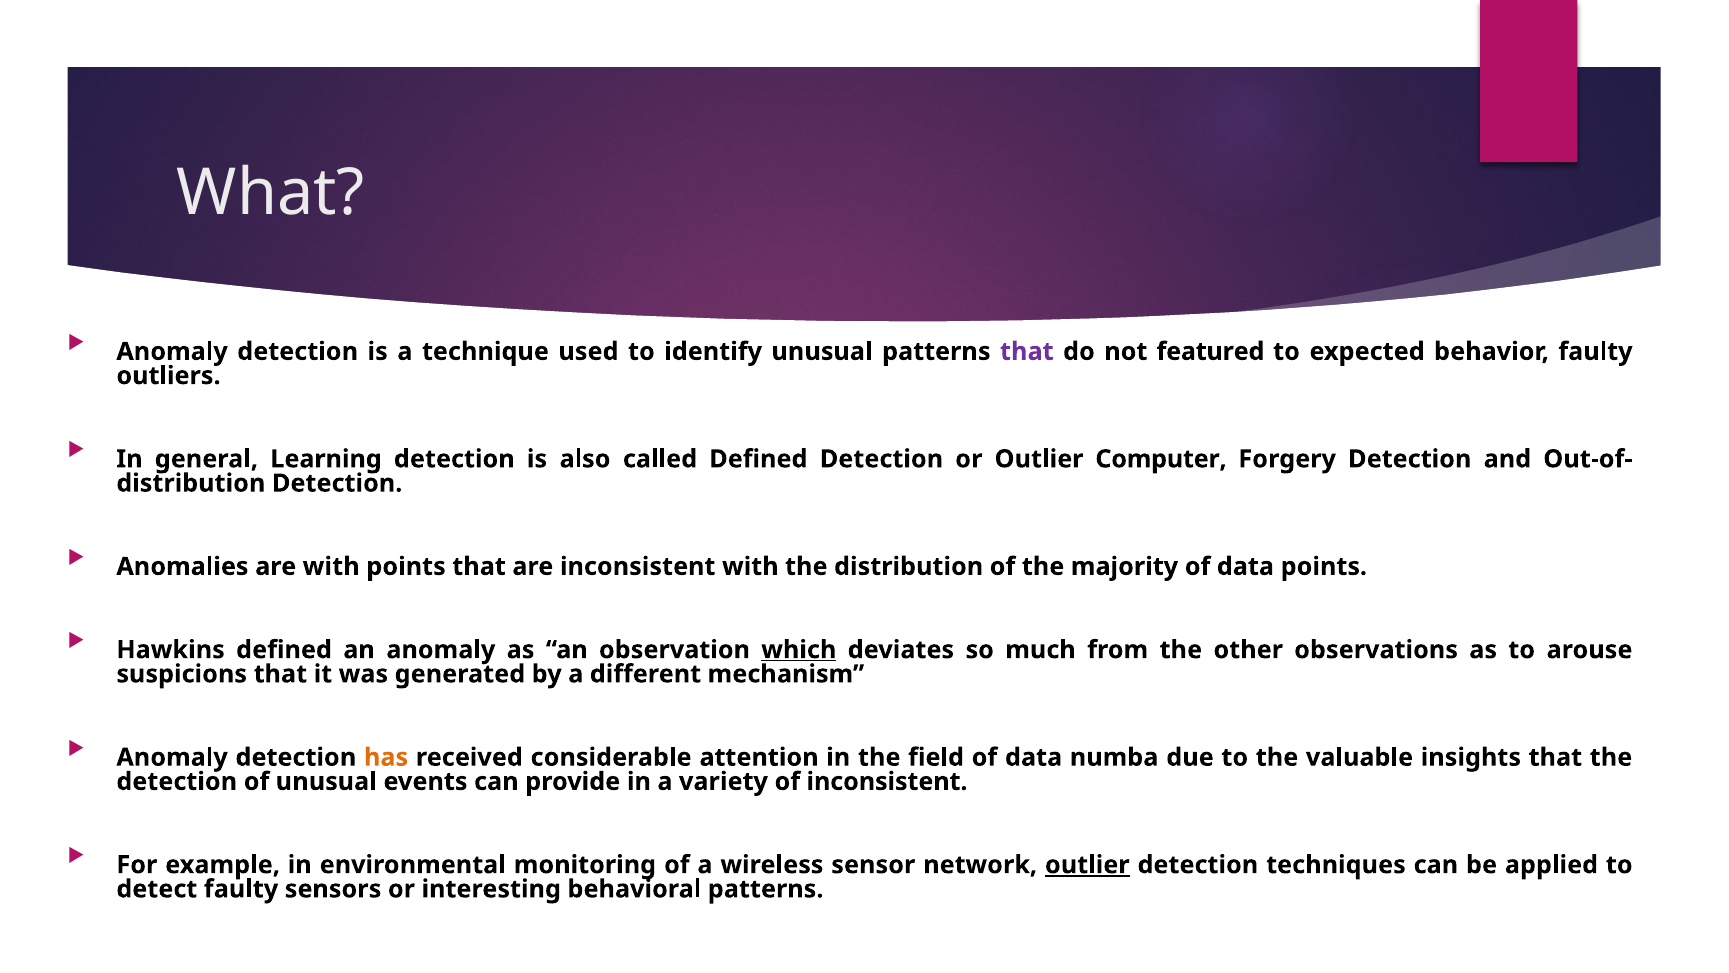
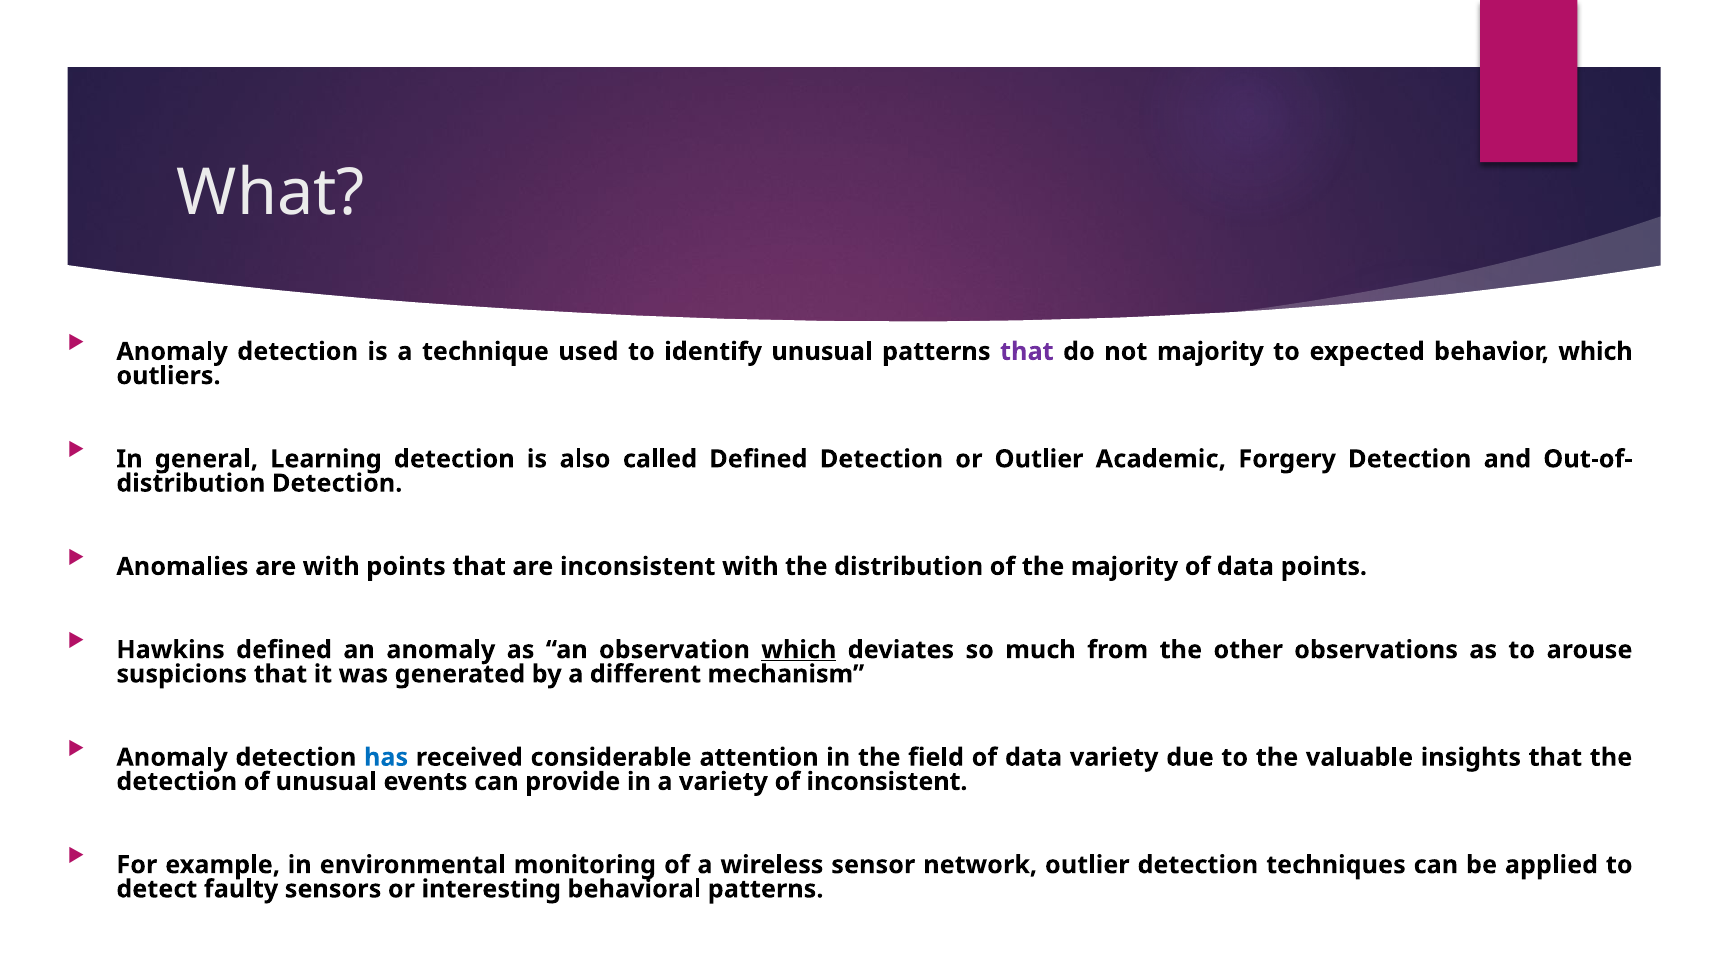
not featured: featured -> majority
behavior faulty: faulty -> which
Computer: Computer -> Academic
has colour: orange -> blue
data numba: numba -> variety
outlier at (1087, 865) underline: present -> none
